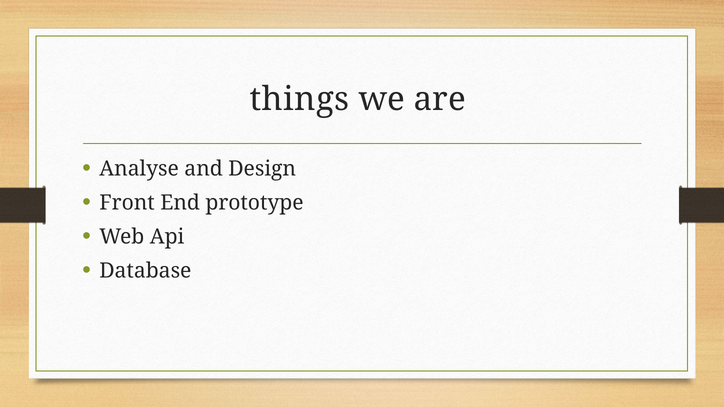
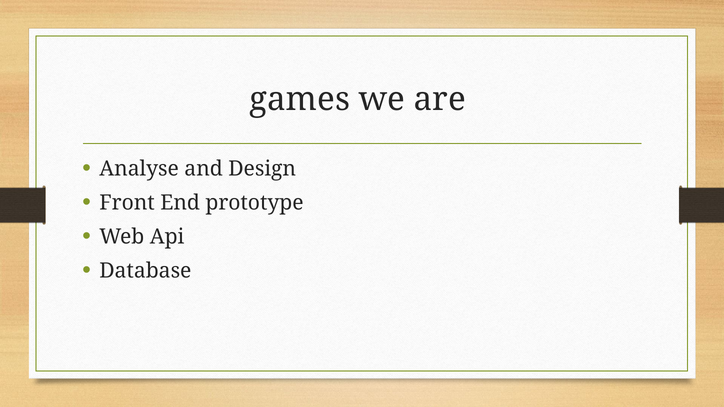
things: things -> games
